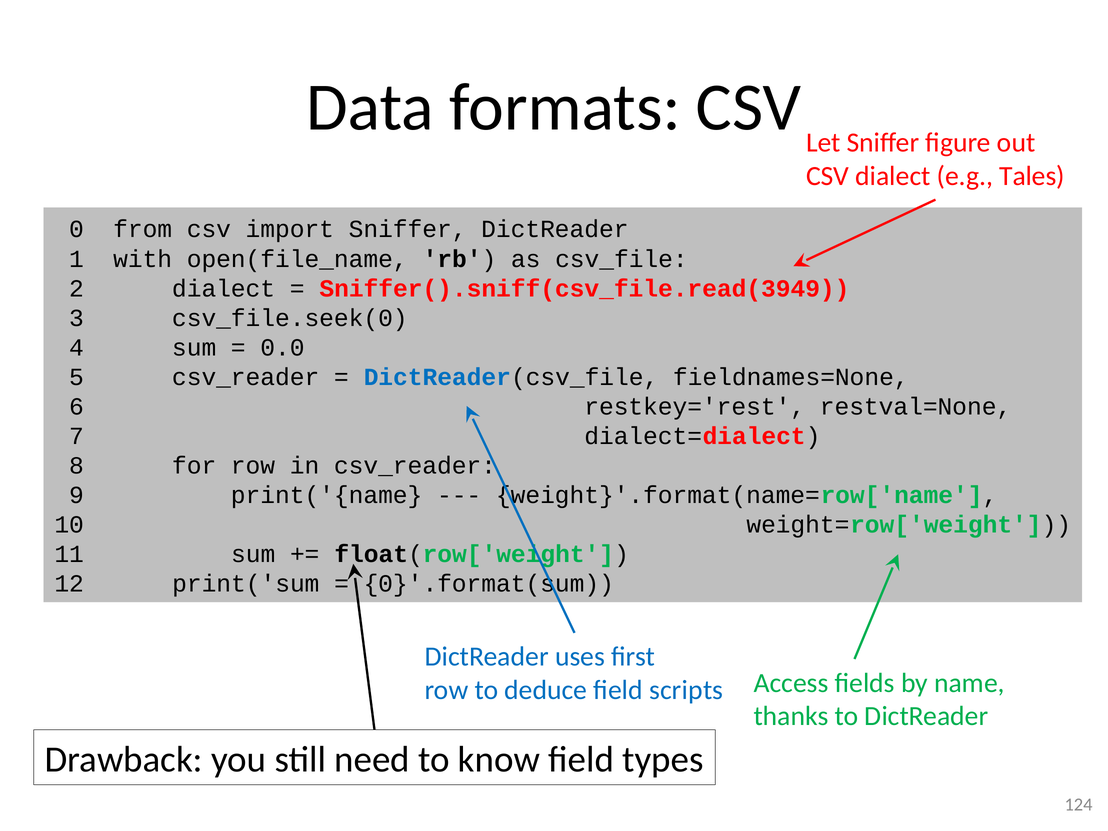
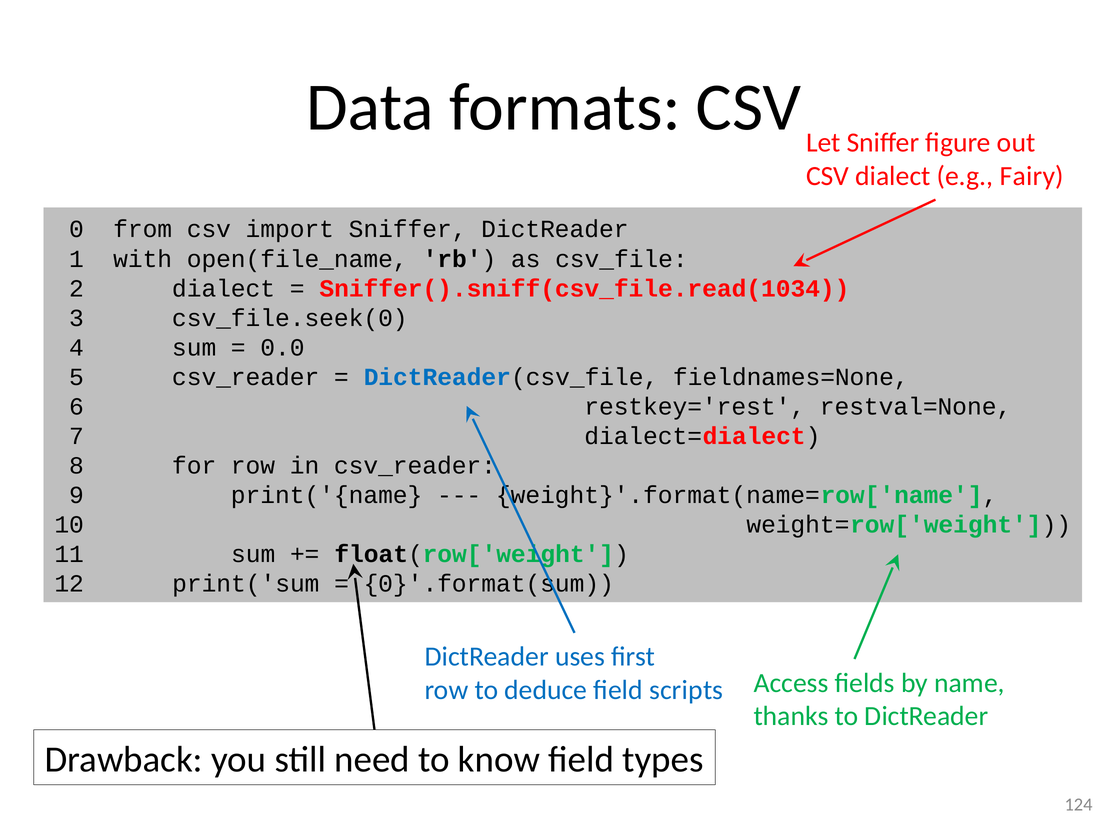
Tales: Tales -> Fairy
Sniffer().sniff(csv_file.read(3949: Sniffer().sniff(csv_file.read(3949 -> Sniffer().sniff(csv_file.read(1034
